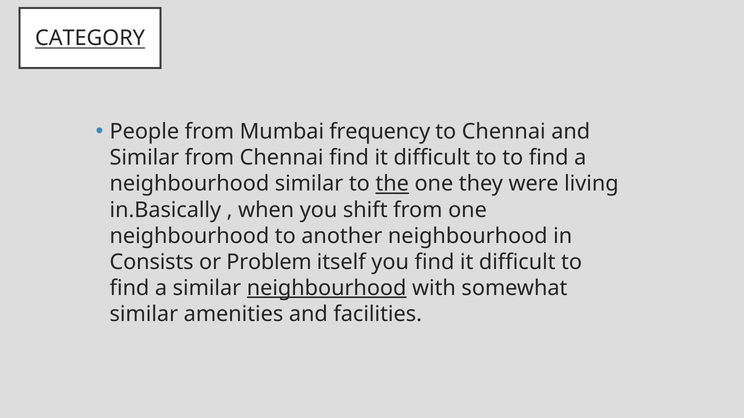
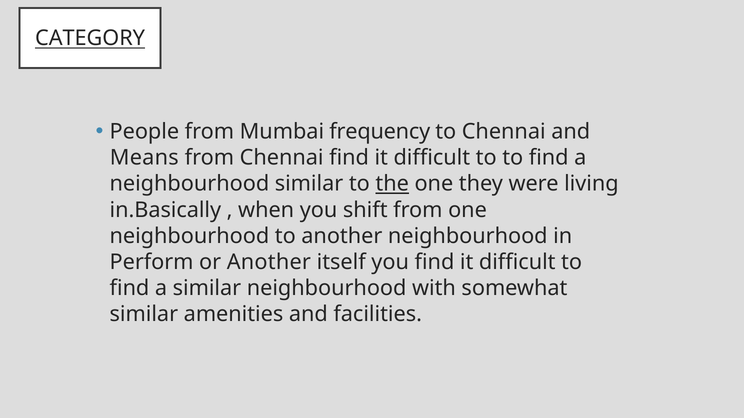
Similar at (144, 158): Similar -> Means
Consists: Consists -> Perform
or Problem: Problem -> Another
neighbourhood at (327, 288) underline: present -> none
